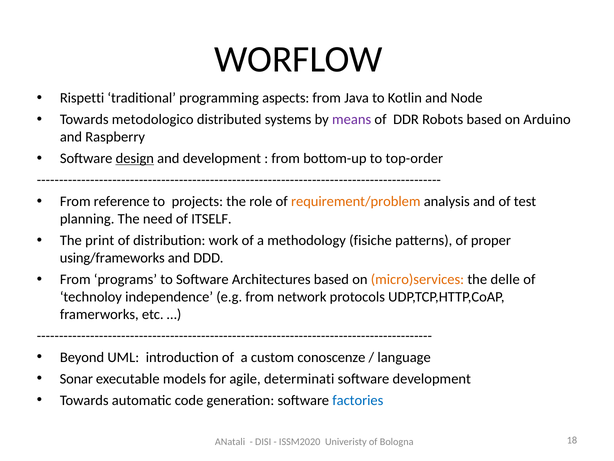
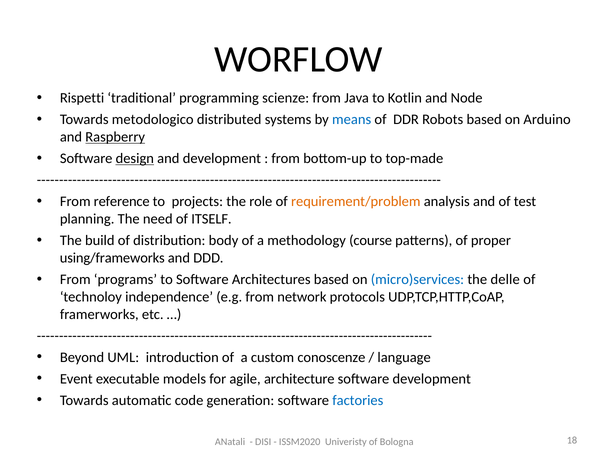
aspects: aspects -> scienze
means colour: purple -> blue
Raspberry underline: none -> present
top-order: top-order -> top-made
print: print -> build
work: work -> body
fisiche: fisiche -> course
micro)services colour: orange -> blue
Sonar: Sonar -> Event
determinati: determinati -> architecture
